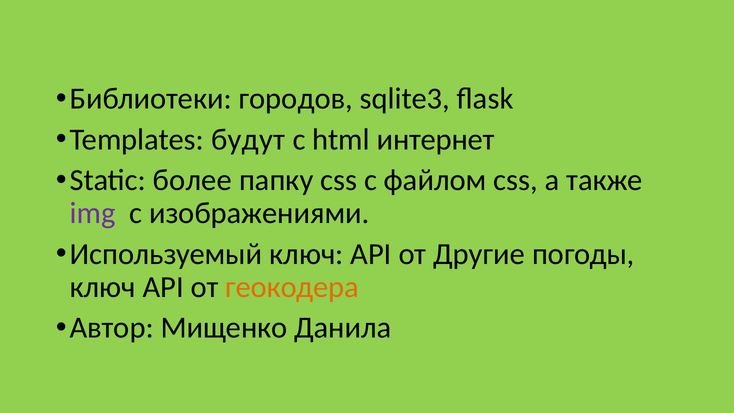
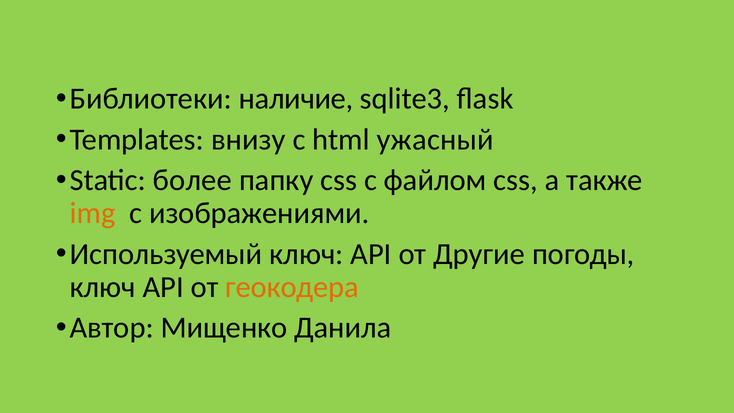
городов: городов -> наличие
будут: будут -> внизу
интернет: интернет -> ужасный
img colour: purple -> orange
